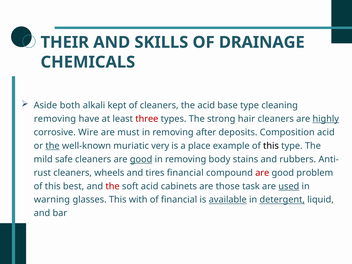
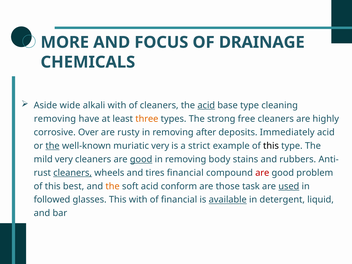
THEIR: THEIR -> MORE
SKILLS: SKILLS -> FOCUS
both: both -> wide
alkali kept: kept -> with
acid at (206, 105) underline: none -> present
three colour: red -> orange
hair: hair -> free
highly underline: present -> none
Wire: Wire -> Over
must: must -> rusty
Composition: Composition -> Immediately
place: place -> strict
mild safe: safe -> very
cleaners at (73, 173) underline: none -> present
the at (113, 186) colour: red -> orange
cabinets: cabinets -> conform
warning: warning -> followed
detergent underline: present -> none
